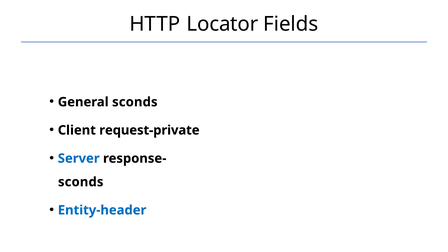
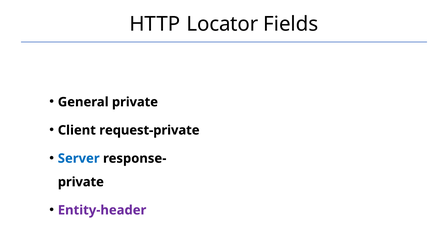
General sconds: sconds -> private
sconds at (81, 182): sconds -> private
Entity-header colour: blue -> purple
